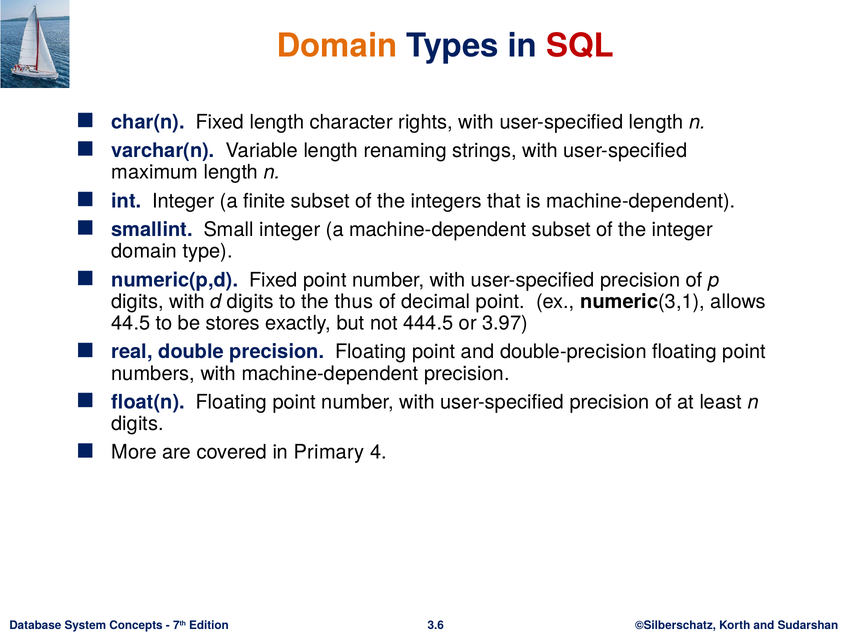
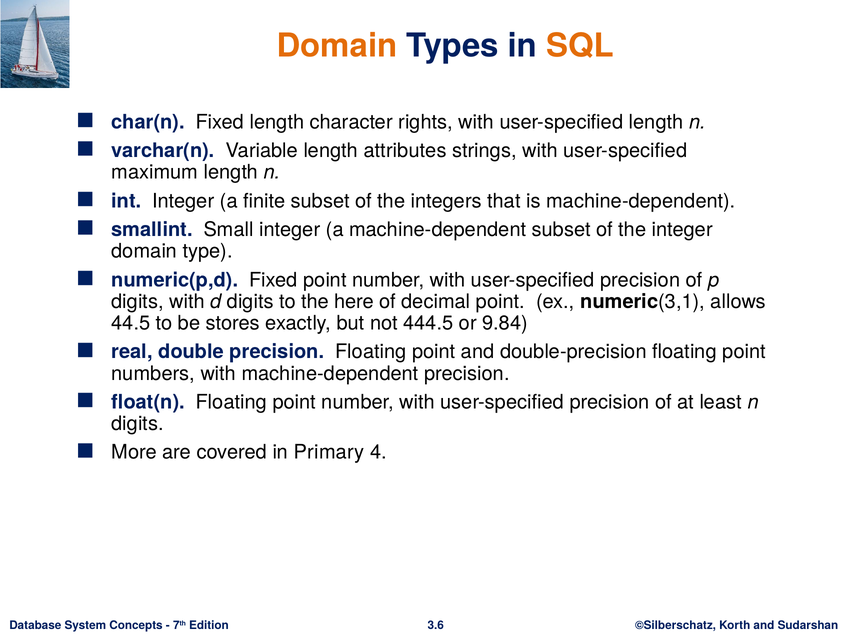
SQL colour: red -> orange
renaming: renaming -> attributes
thus: thus -> here
3.97: 3.97 -> 9.84
